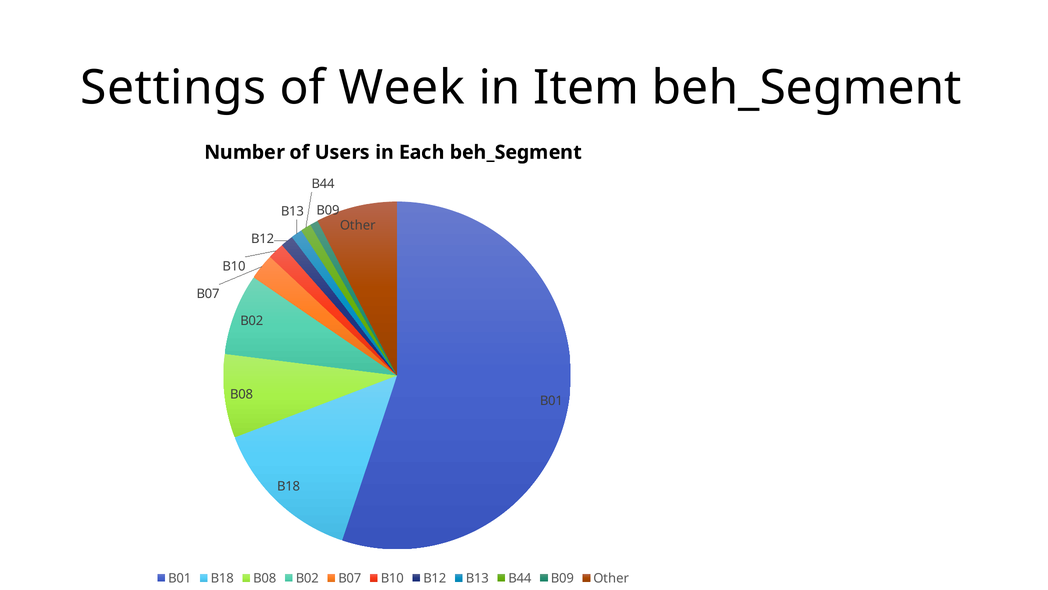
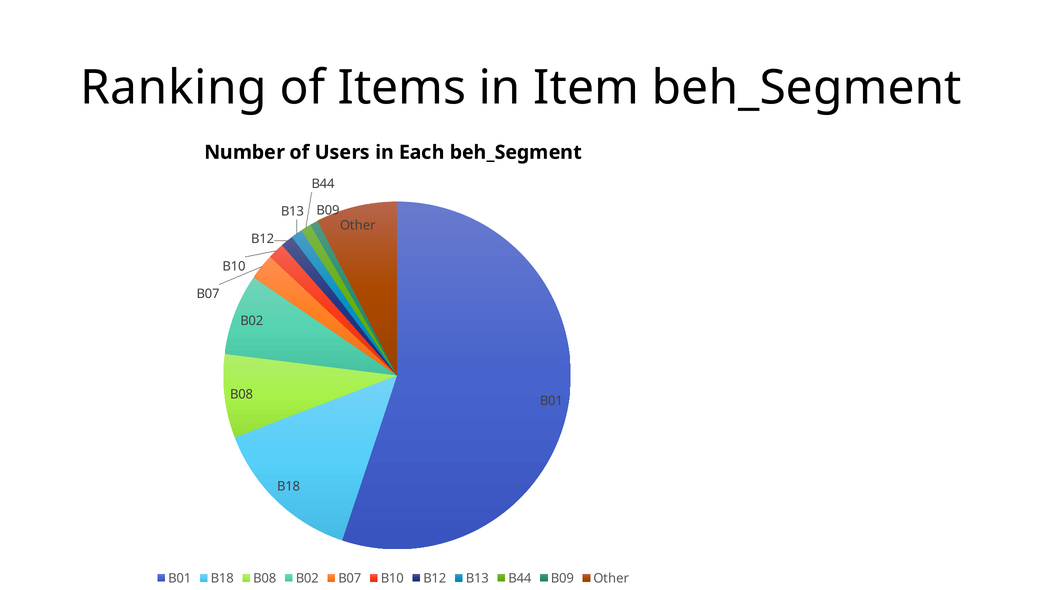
Settings: Settings -> Ranking
Week: Week -> Items
